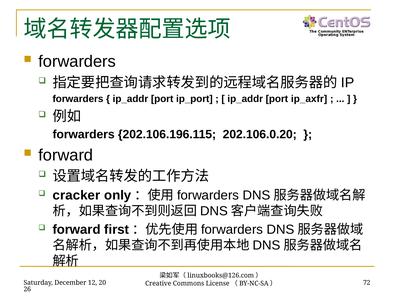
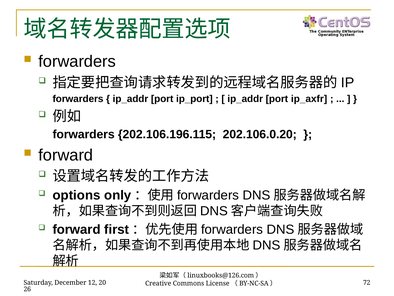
cracker: cracker -> options
